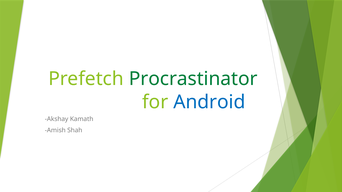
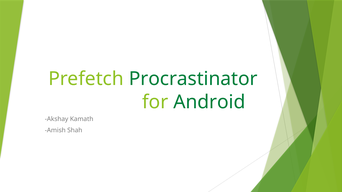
Android colour: blue -> green
